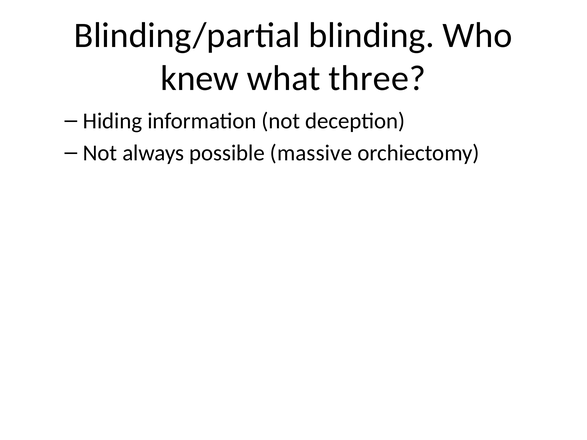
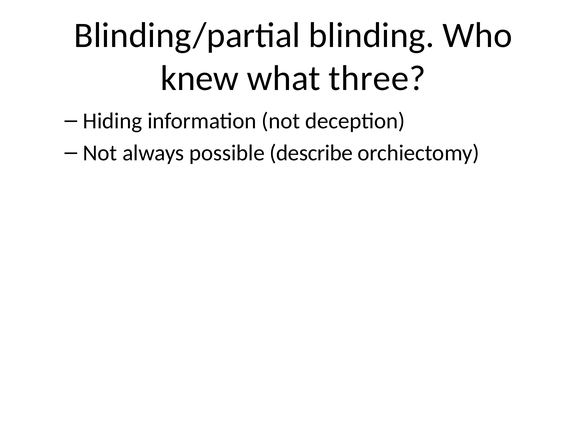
massive: massive -> describe
